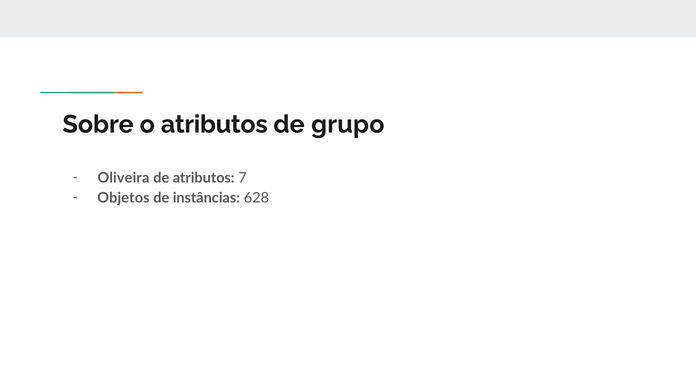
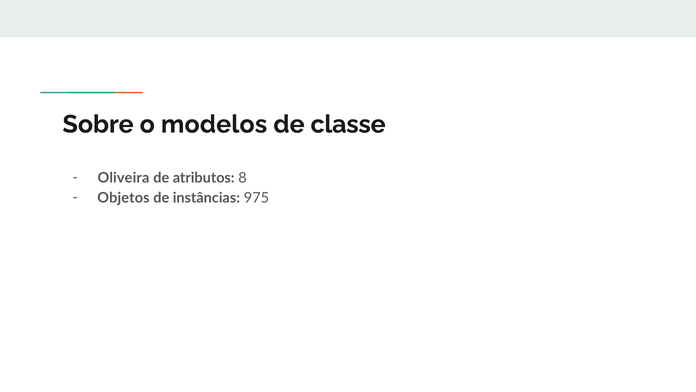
o atributos: atributos -> modelos
grupo: grupo -> classe
7: 7 -> 8
628: 628 -> 975
